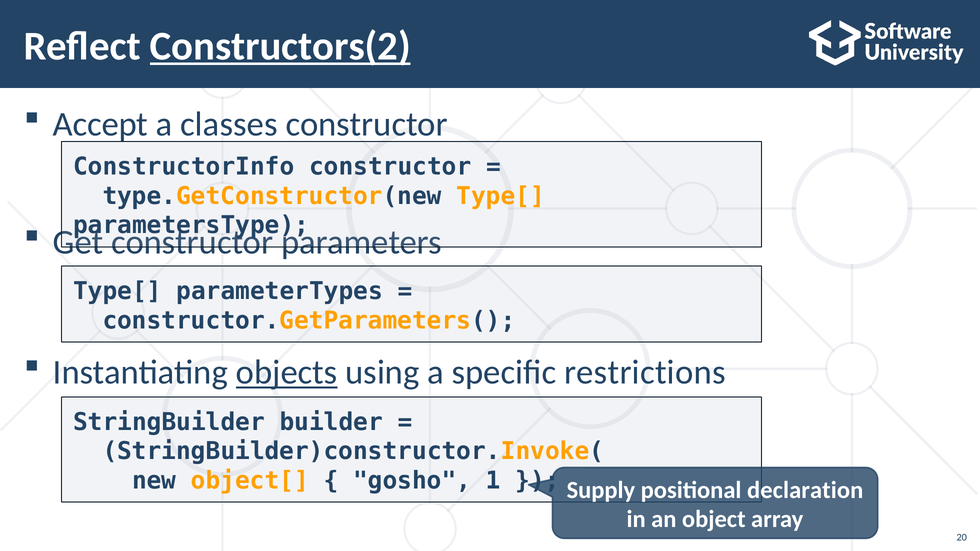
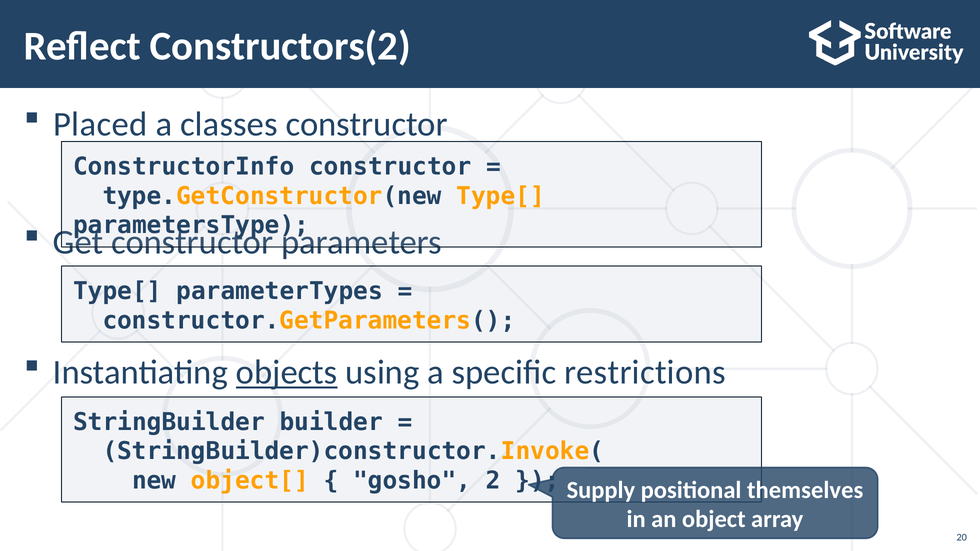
Constructors(2 underline: present -> none
Accept: Accept -> Placed
1: 1 -> 2
declaration: declaration -> themselves
